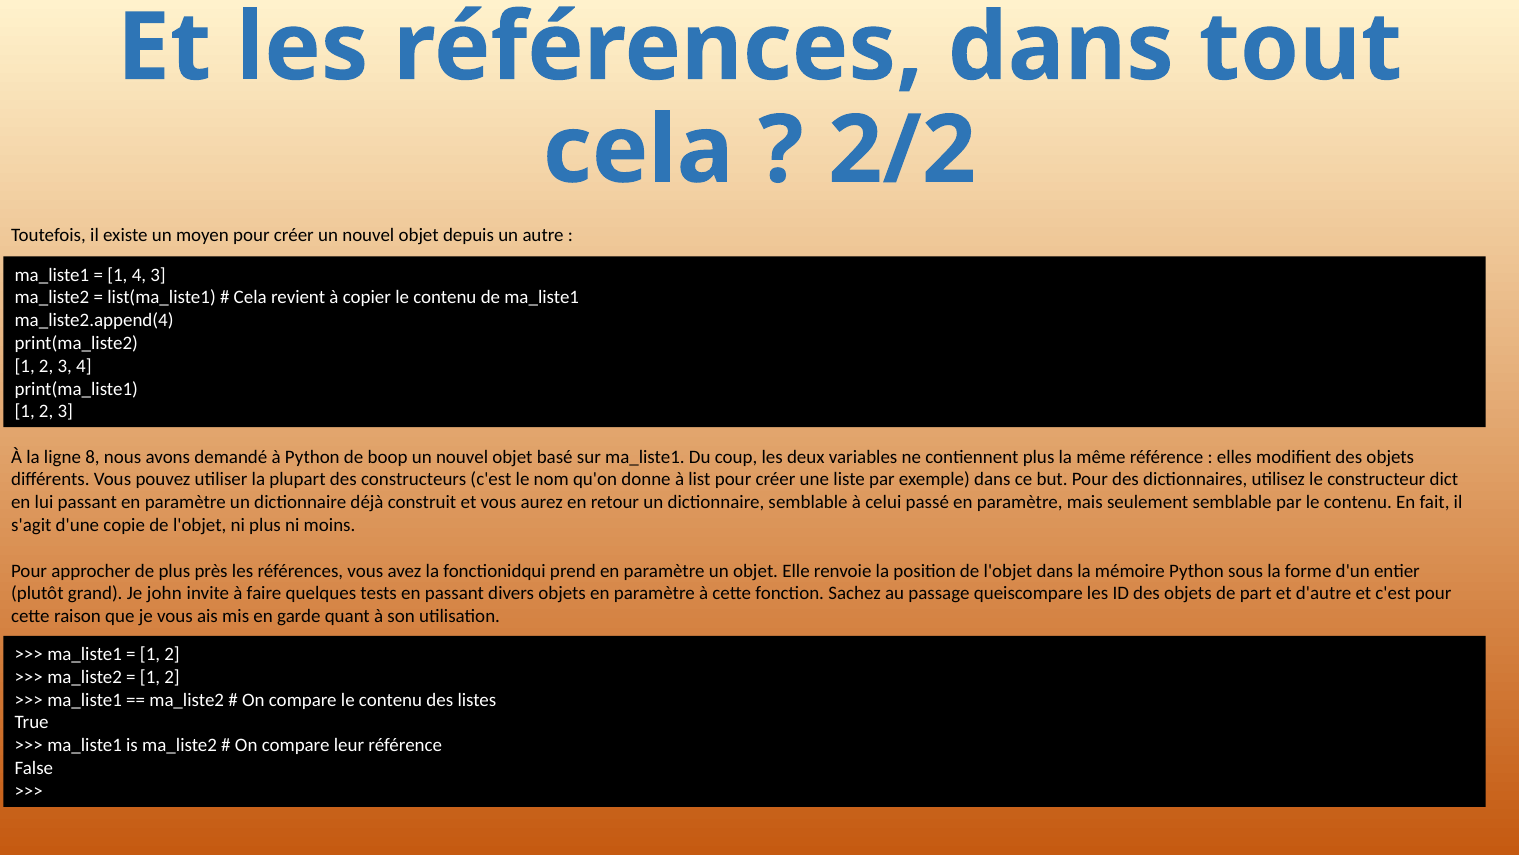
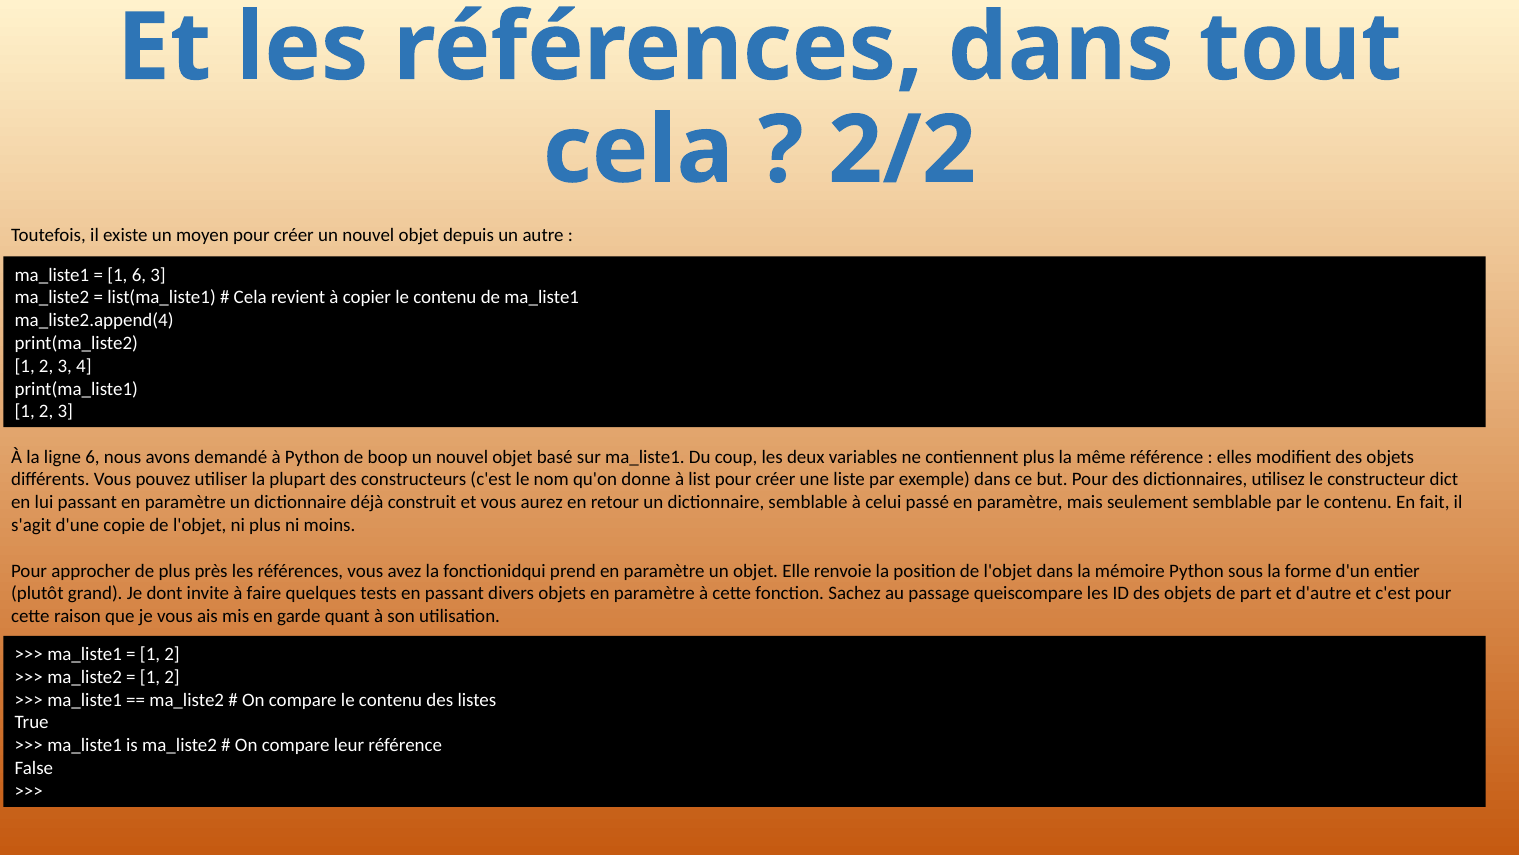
1 4: 4 -> 6
ligne 8: 8 -> 6
john: john -> dont
